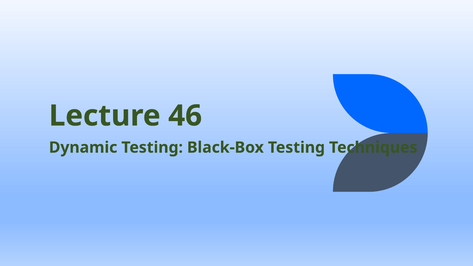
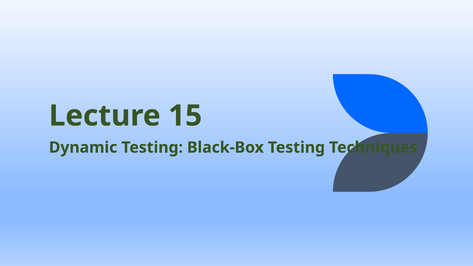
46: 46 -> 15
